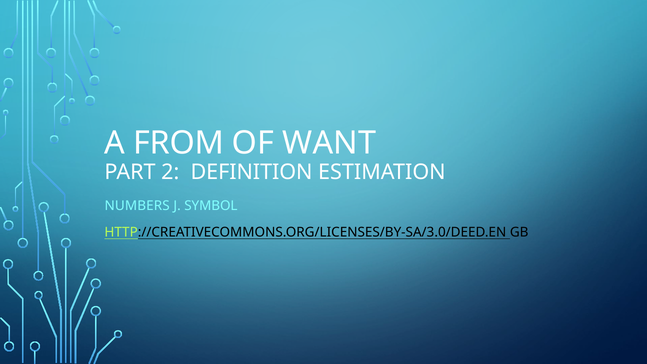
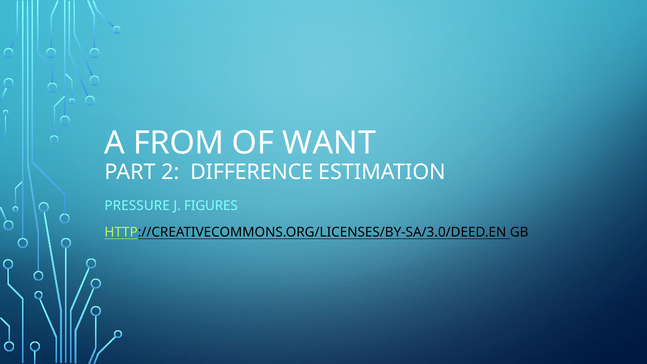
DEFINITION: DEFINITION -> DIFFERENCE
NUMBERS: NUMBERS -> PRESSURE
SYMBOL: SYMBOL -> FIGURES
